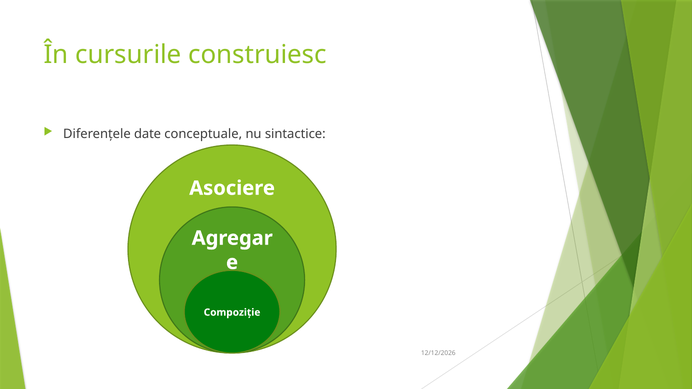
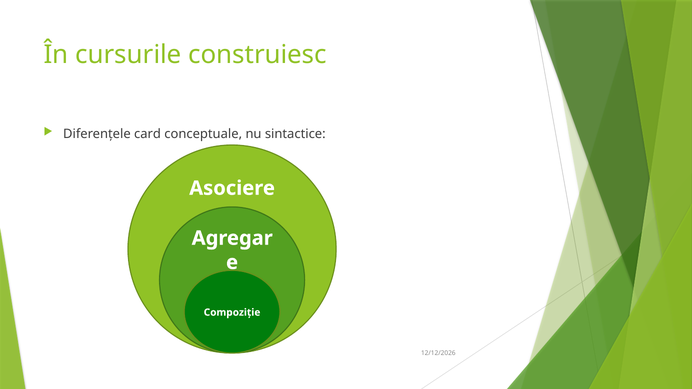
date: date -> card
